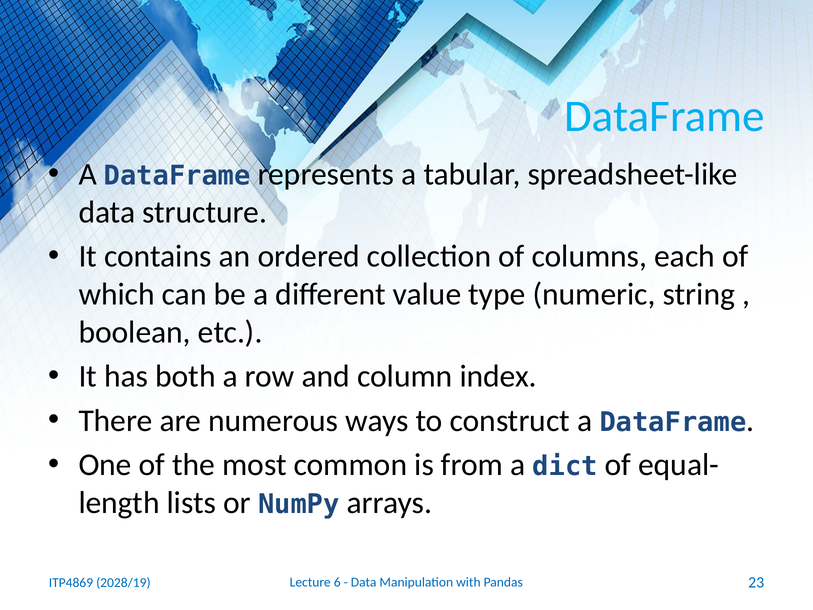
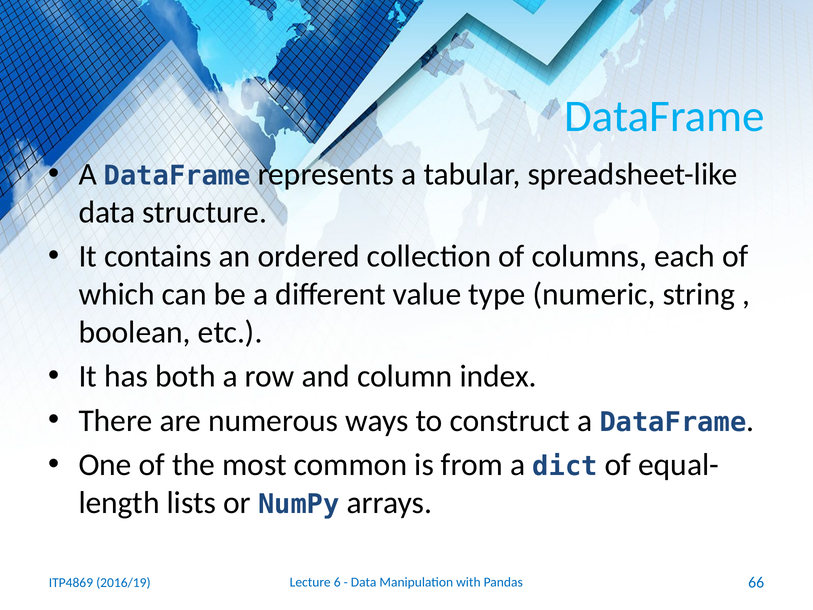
23: 23 -> 66
2028/19: 2028/19 -> 2016/19
